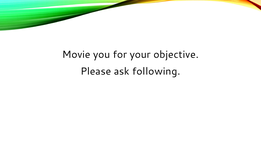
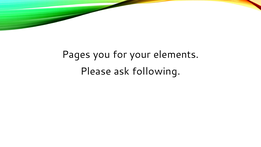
Movie: Movie -> Pages
objective: objective -> elements
